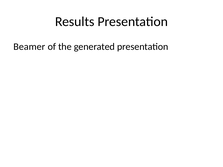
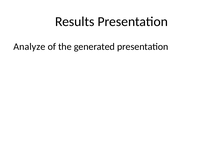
Beamer: Beamer -> Analyze
